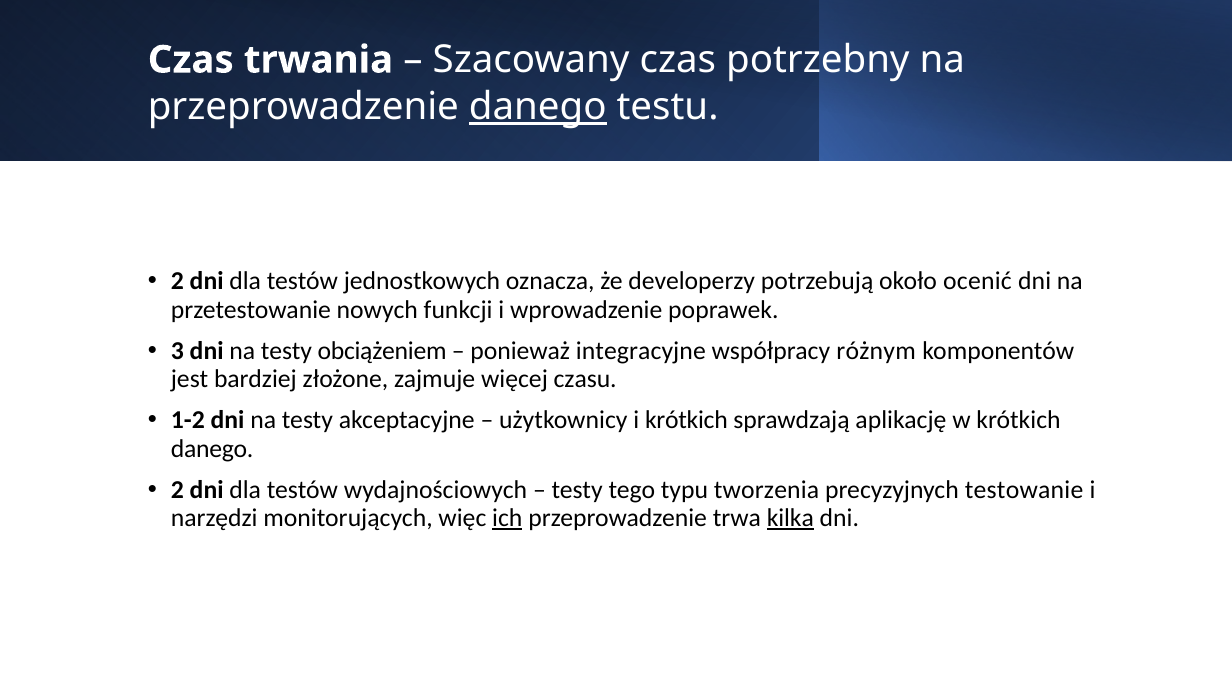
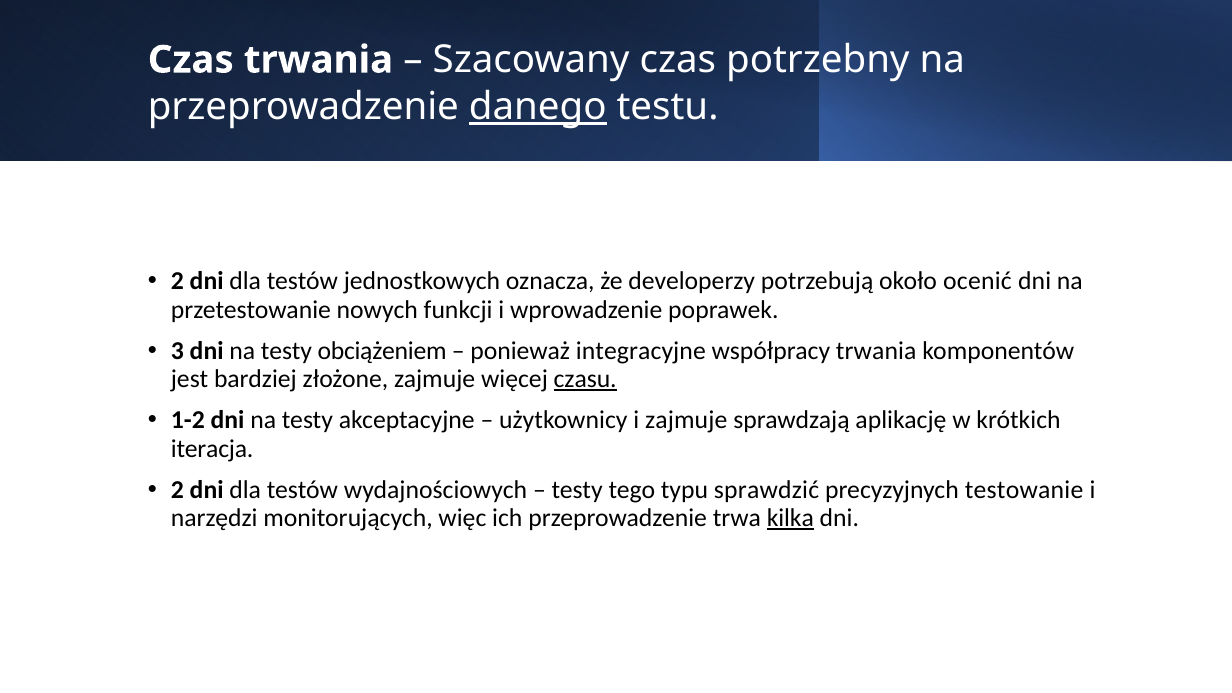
współpracy różnym: różnym -> trwania
czasu underline: none -> present
i krótkich: krótkich -> zajmuje
danego at (212, 449): danego -> iteracja
tworzenia: tworzenia -> sprawdzić
ich underline: present -> none
